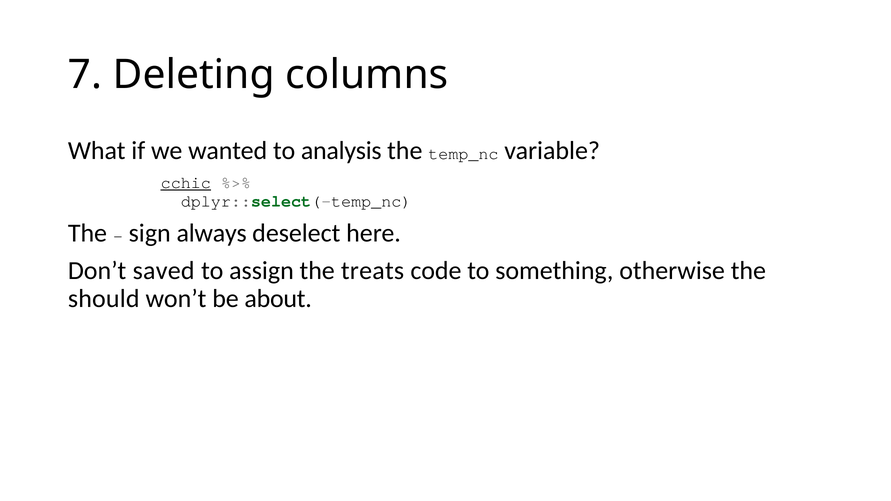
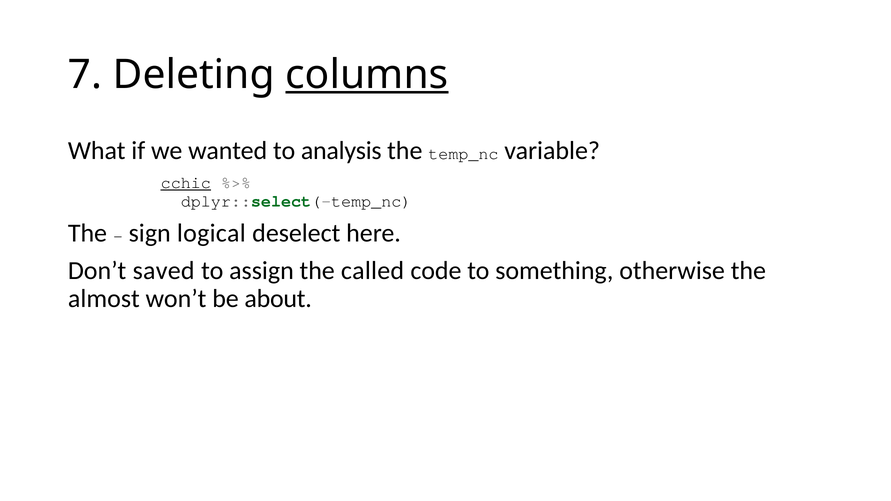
columns underline: none -> present
always: always -> logical
treats: treats -> called
should: should -> almost
